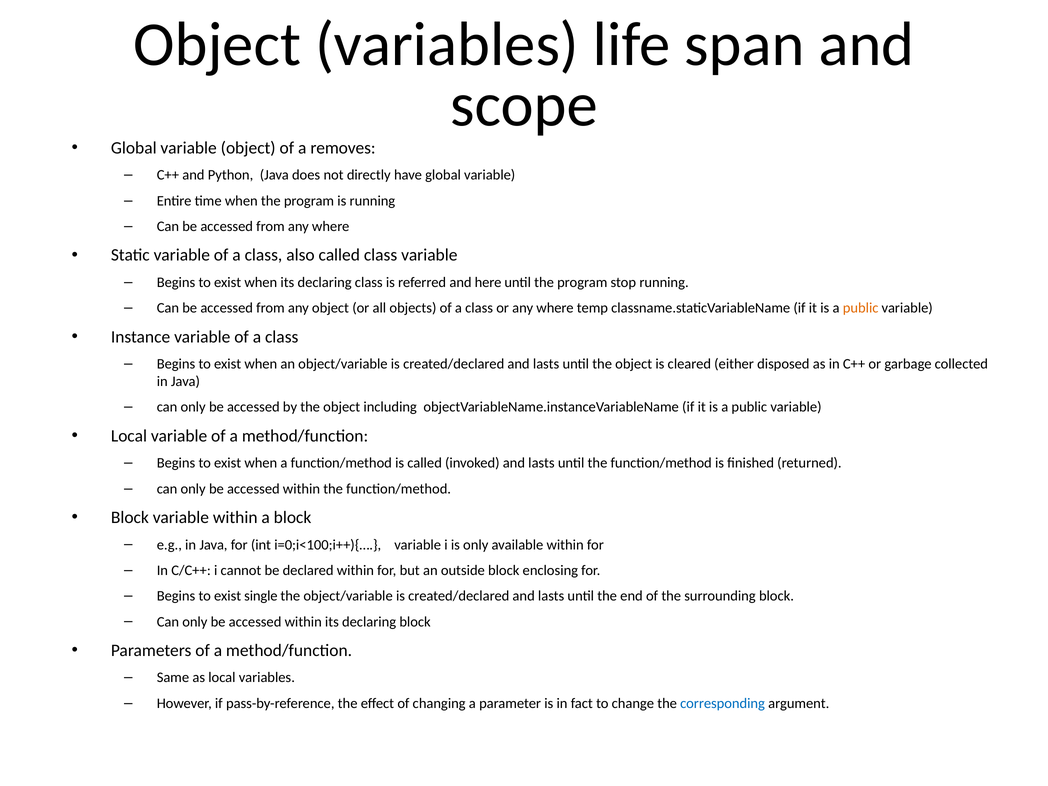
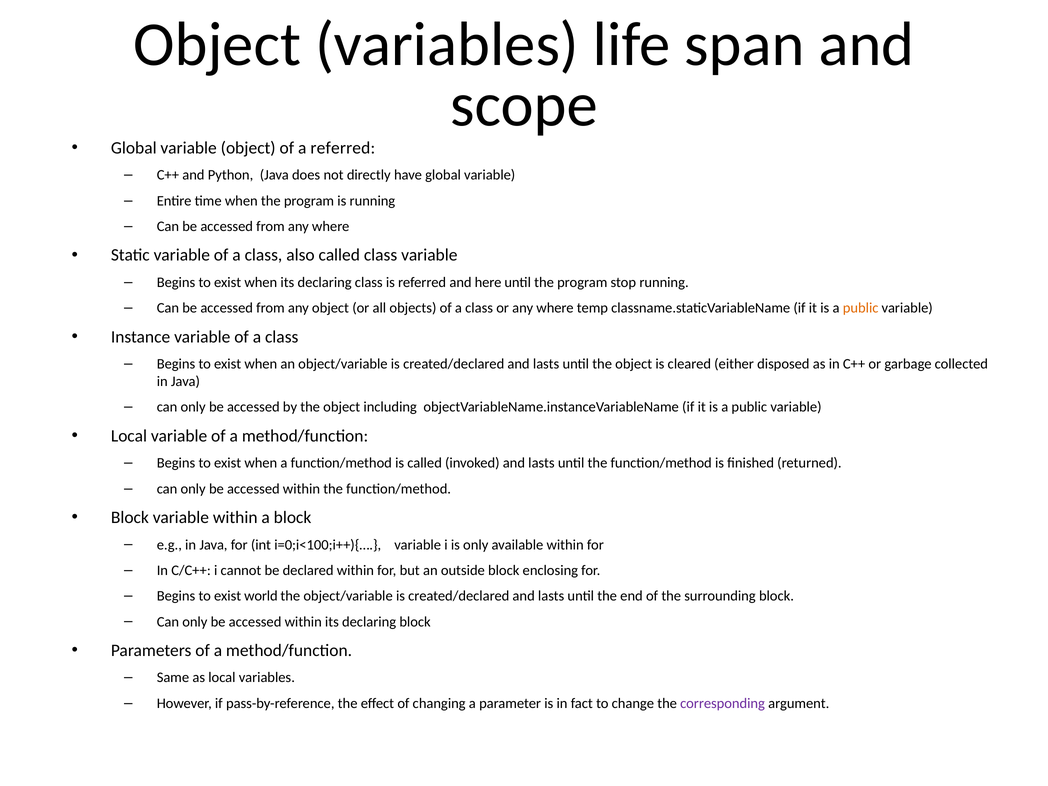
a removes: removes -> referred
single: single -> world
corresponding colour: blue -> purple
